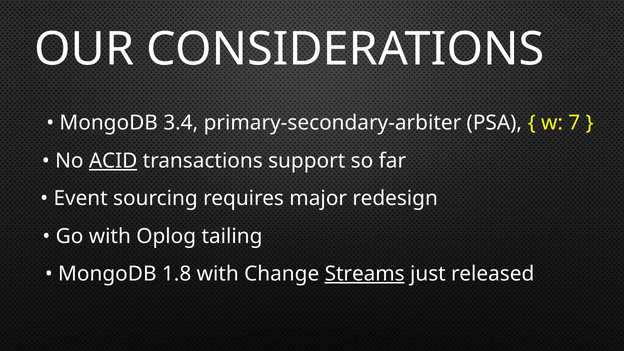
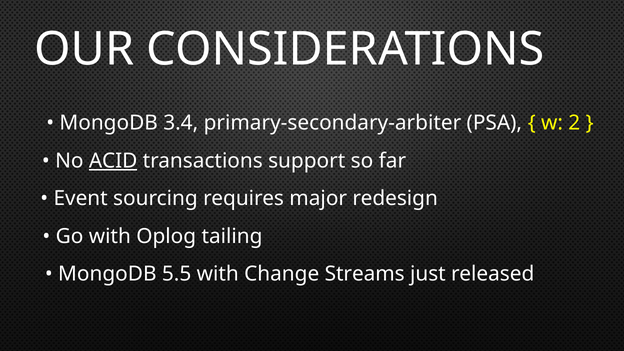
7: 7 -> 2
1.8: 1.8 -> 5.5
Streams underline: present -> none
